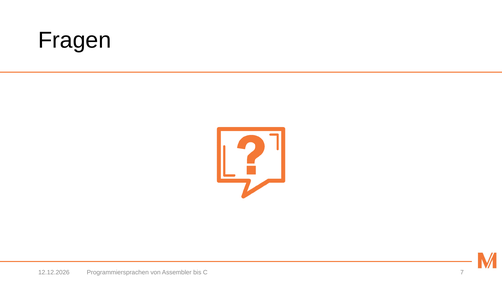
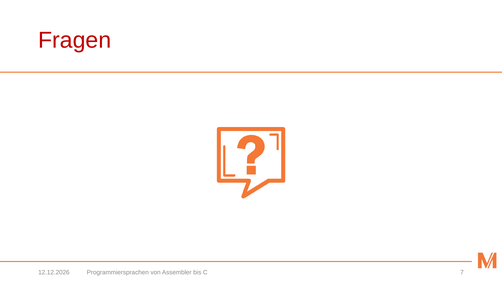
Fragen colour: black -> red
